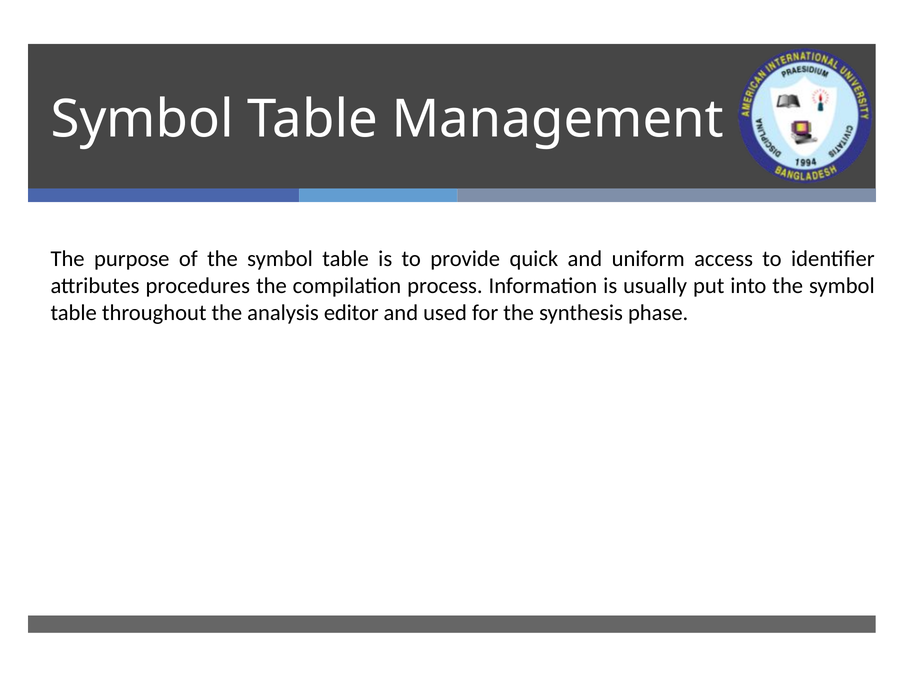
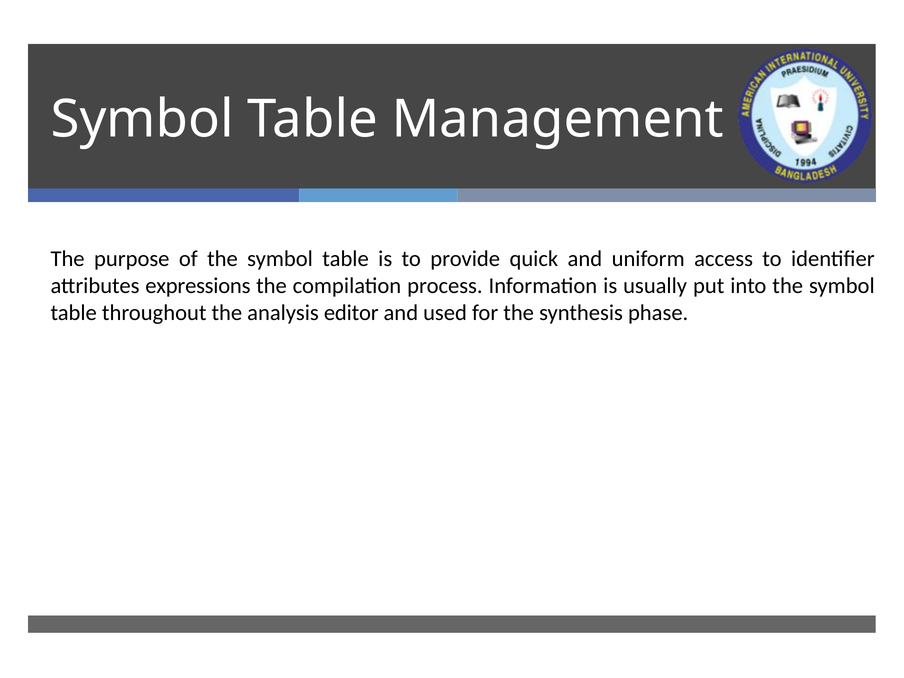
procedures: procedures -> expressions
